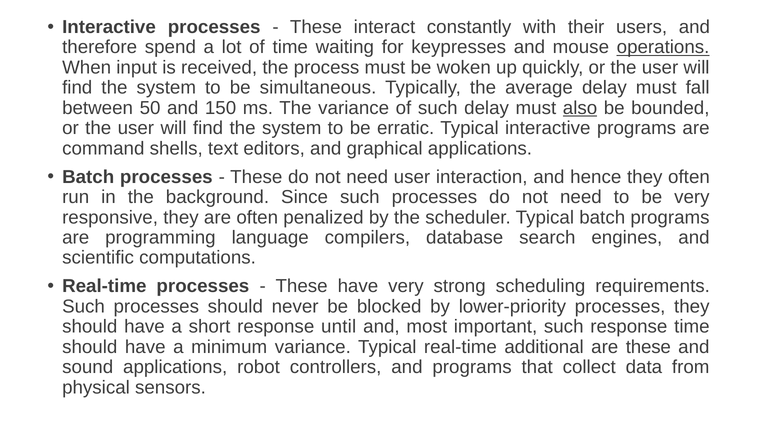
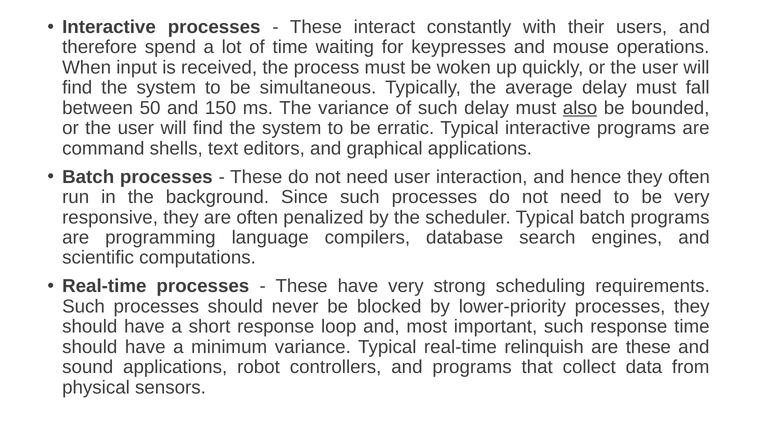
operations underline: present -> none
until: until -> loop
additional: additional -> relinquish
